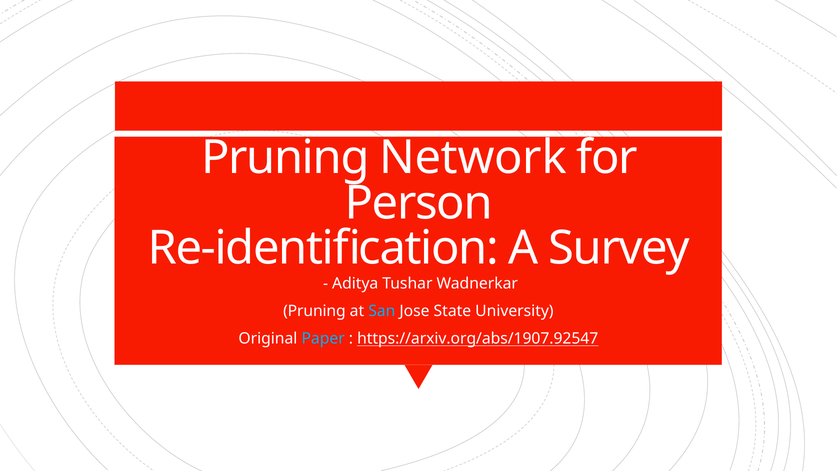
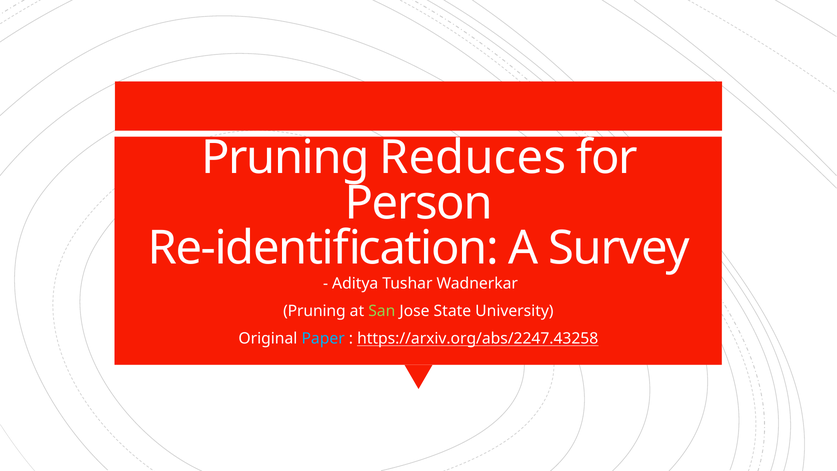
Network: Network -> Reduces
San colour: light blue -> light green
https://arxiv.org/abs/1907.92547: https://arxiv.org/abs/1907.92547 -> https://arxiv.org/abs/2247.43258
